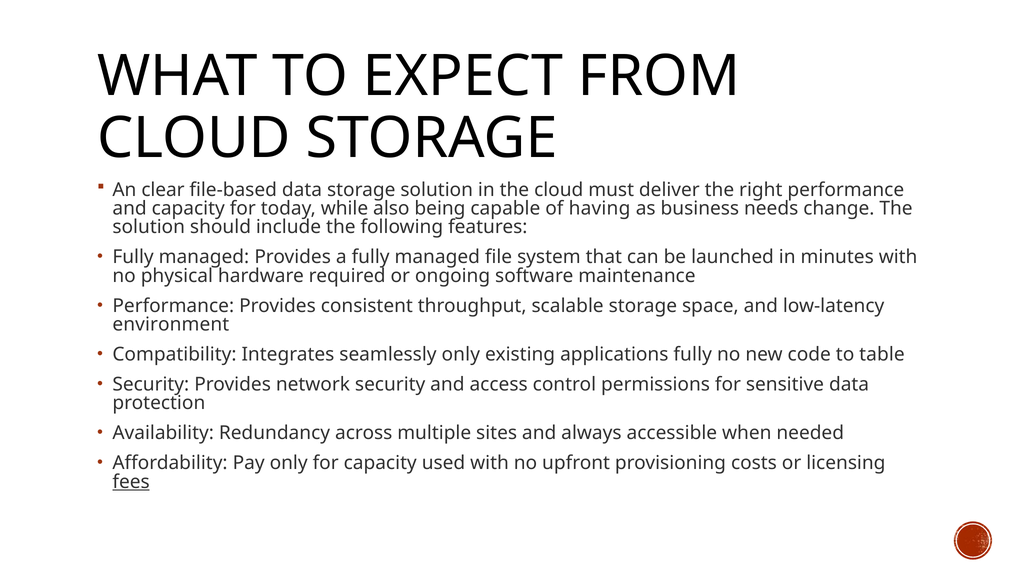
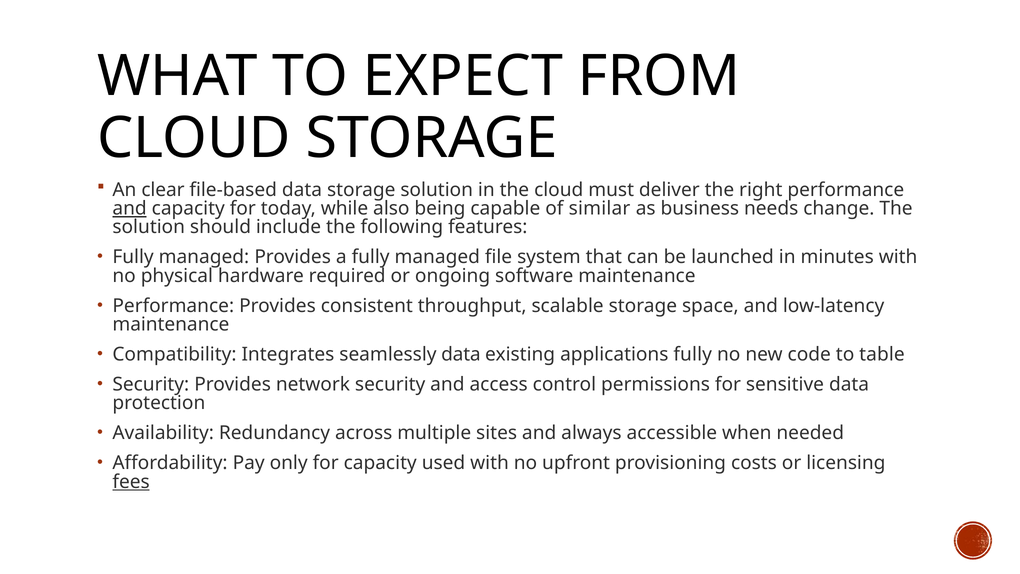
and at (130, 208) underline: none -> present
having: having -> similar
environment at (171, 324): environment -> maintenance
seamlessly only: only -> data
